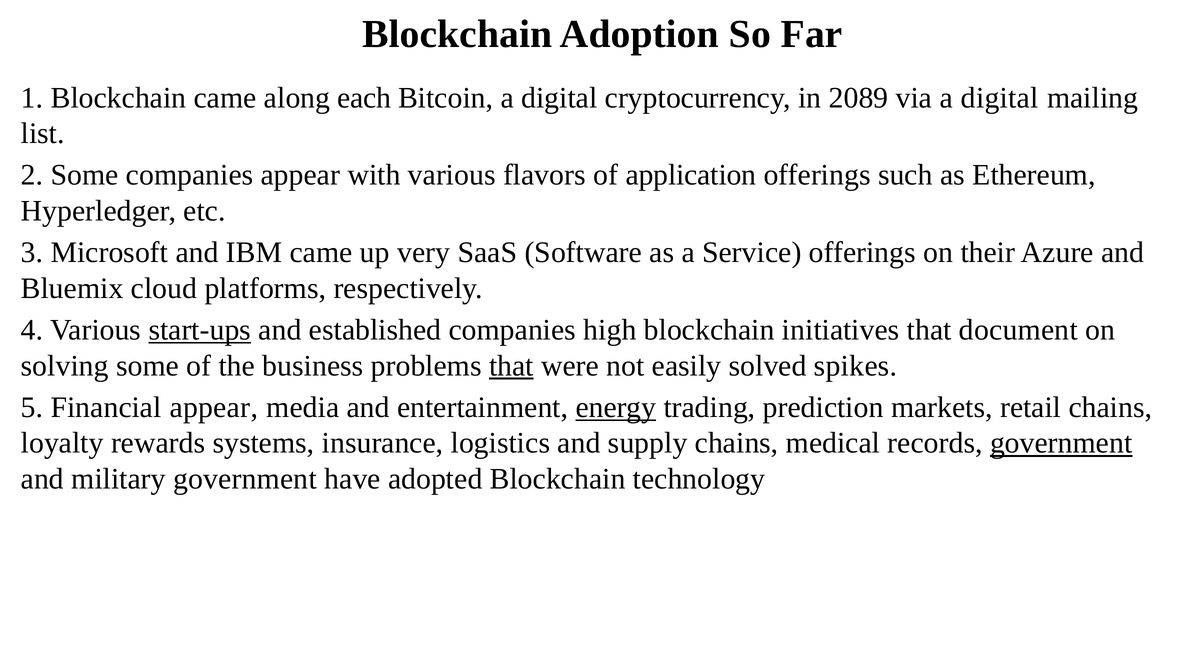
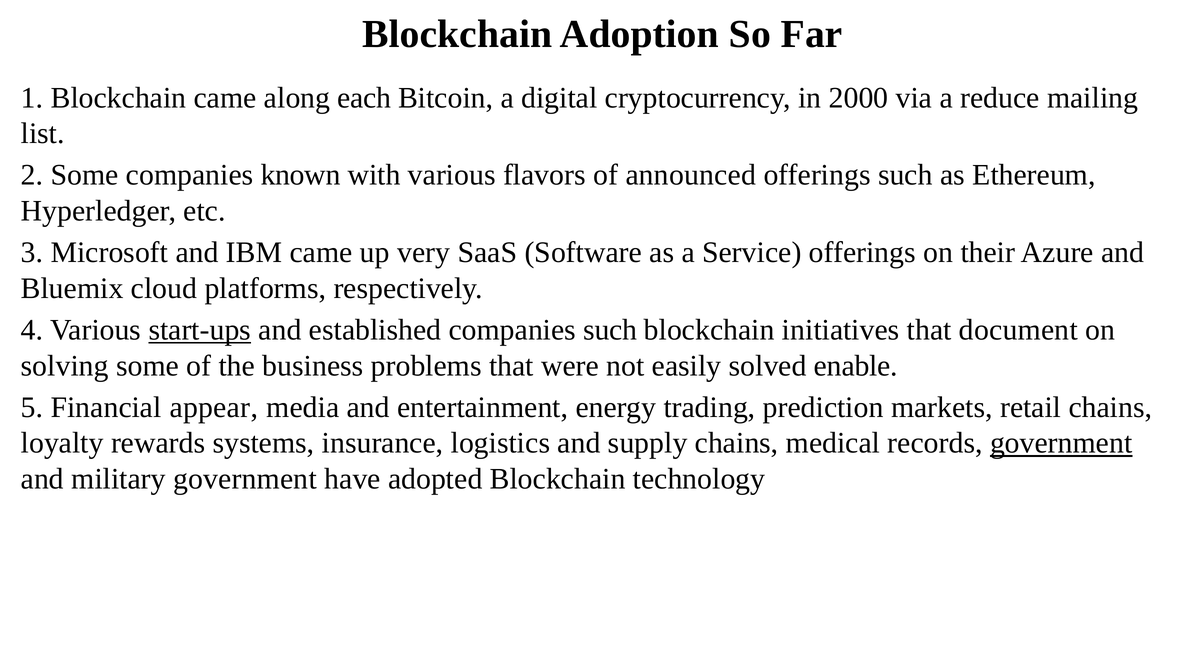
2089: 2089 -> 2000
via a digital: digital -> reduce
companies appear: appear -> known
application: application -> announced
companies high: high -> such
that at (511, 366) underline: present -> none
spikes: spikes -> enable
energy underline: present -> none
